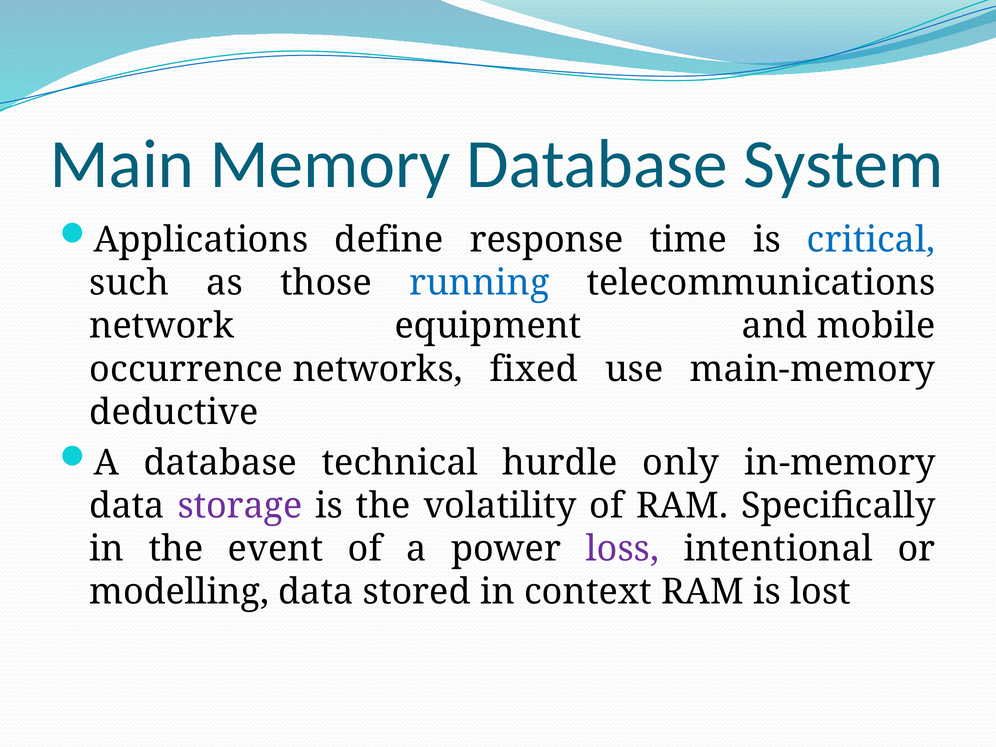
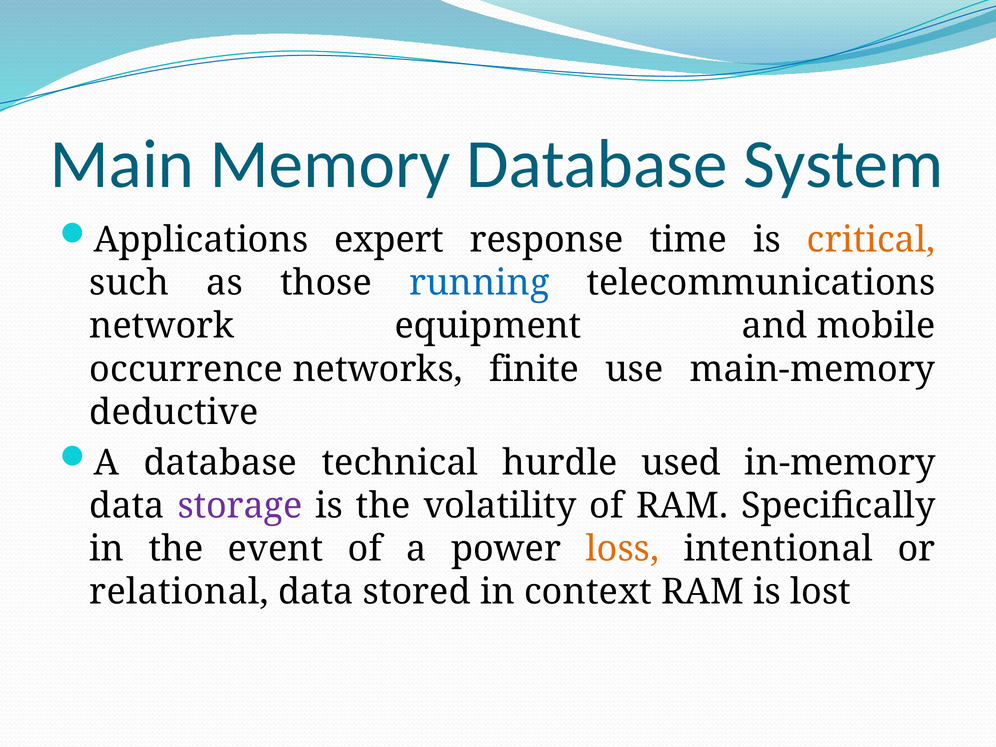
define: define -> expert
critical colour: blue -> orange
fixed: fixed -> finite
only: only -> used
loss colour: purple -> orange
modelling: modelling -> relational
